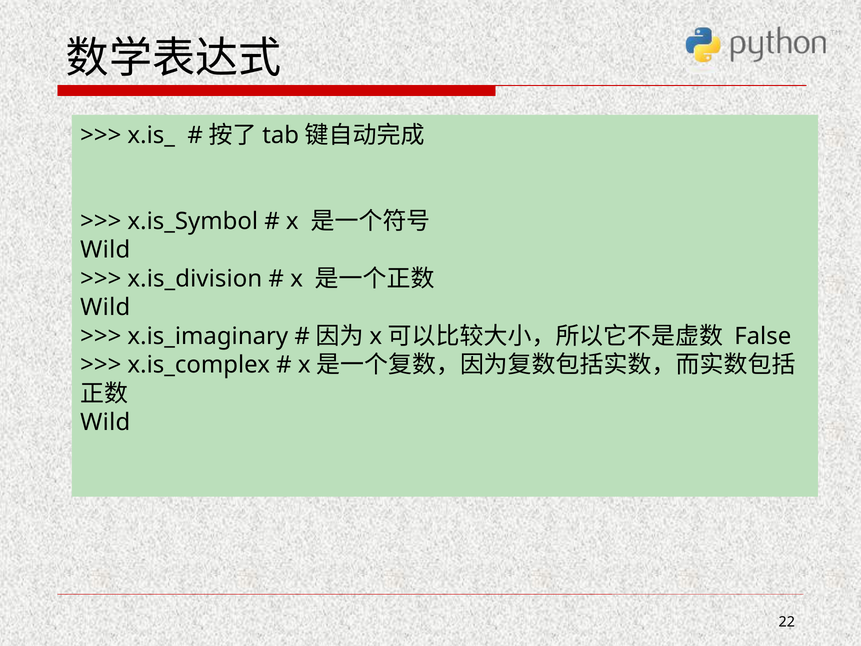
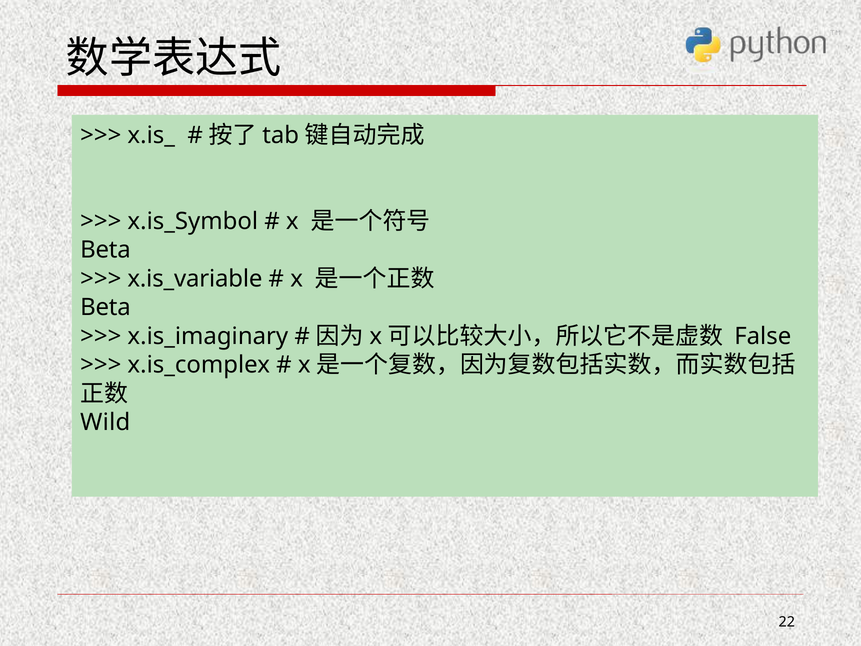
Wild at (105, 250): Wild -> Beta
x.is_division: x.is_division -> x.is_variable
Wild at (105, 307): Wild -> Beta
